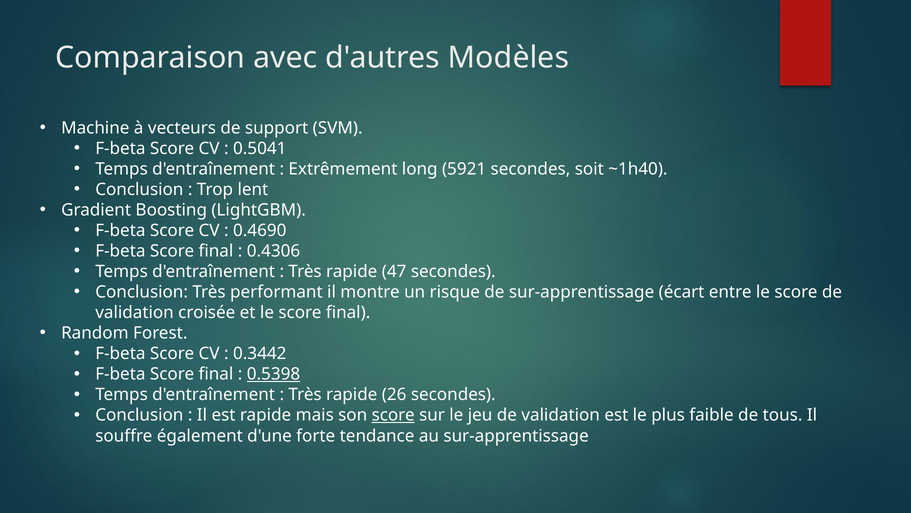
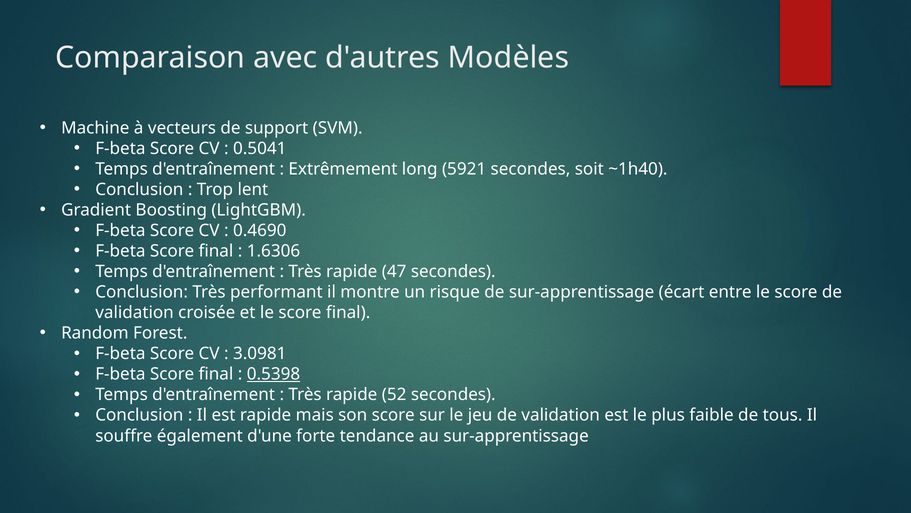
0.4306: 0.4306 -> 1.6306
0.3442: 0.3442 -> 3.0981
26: 26 -> 52
score at (393, 415) underline: present -> none
